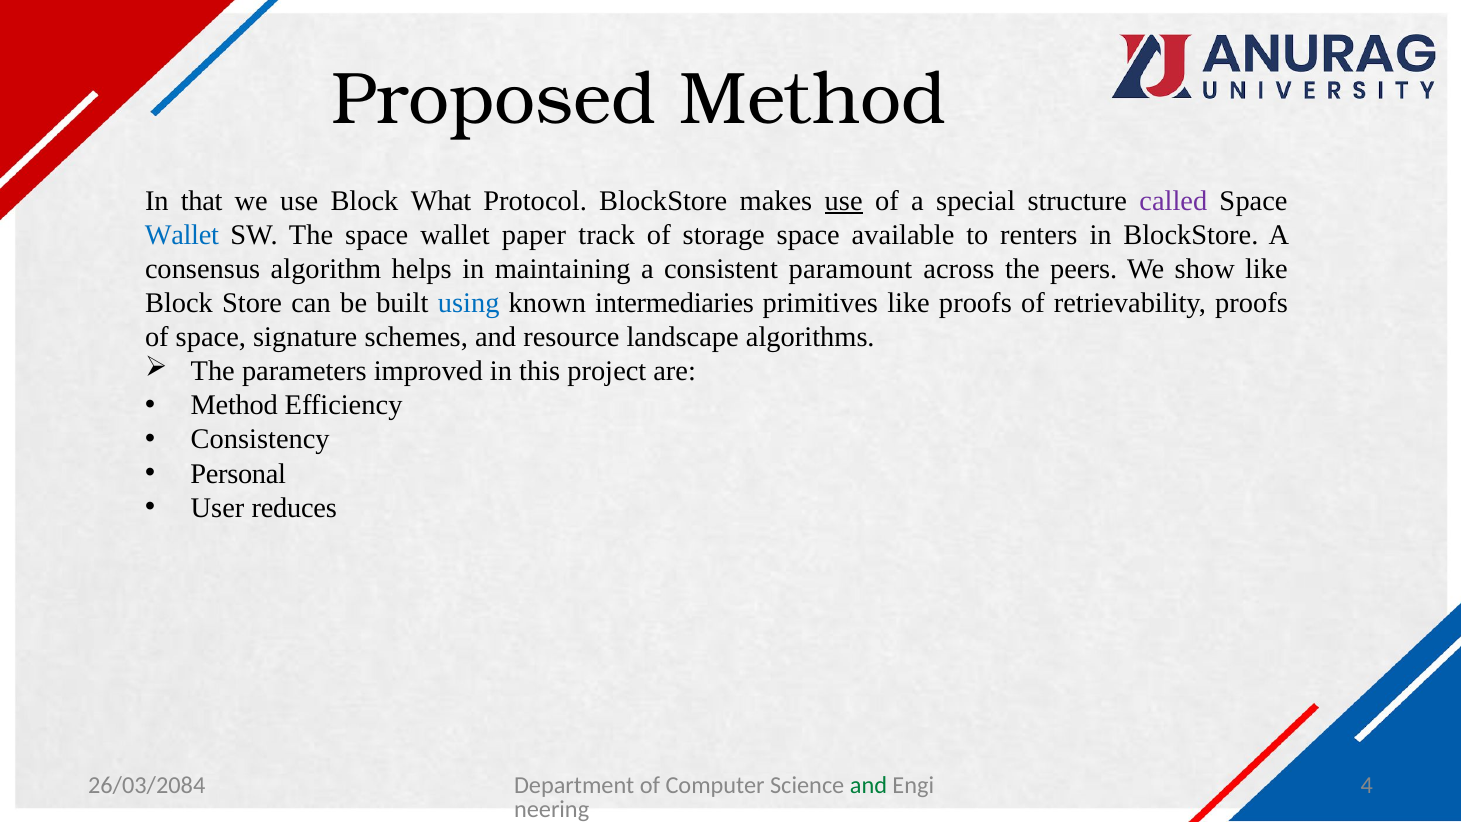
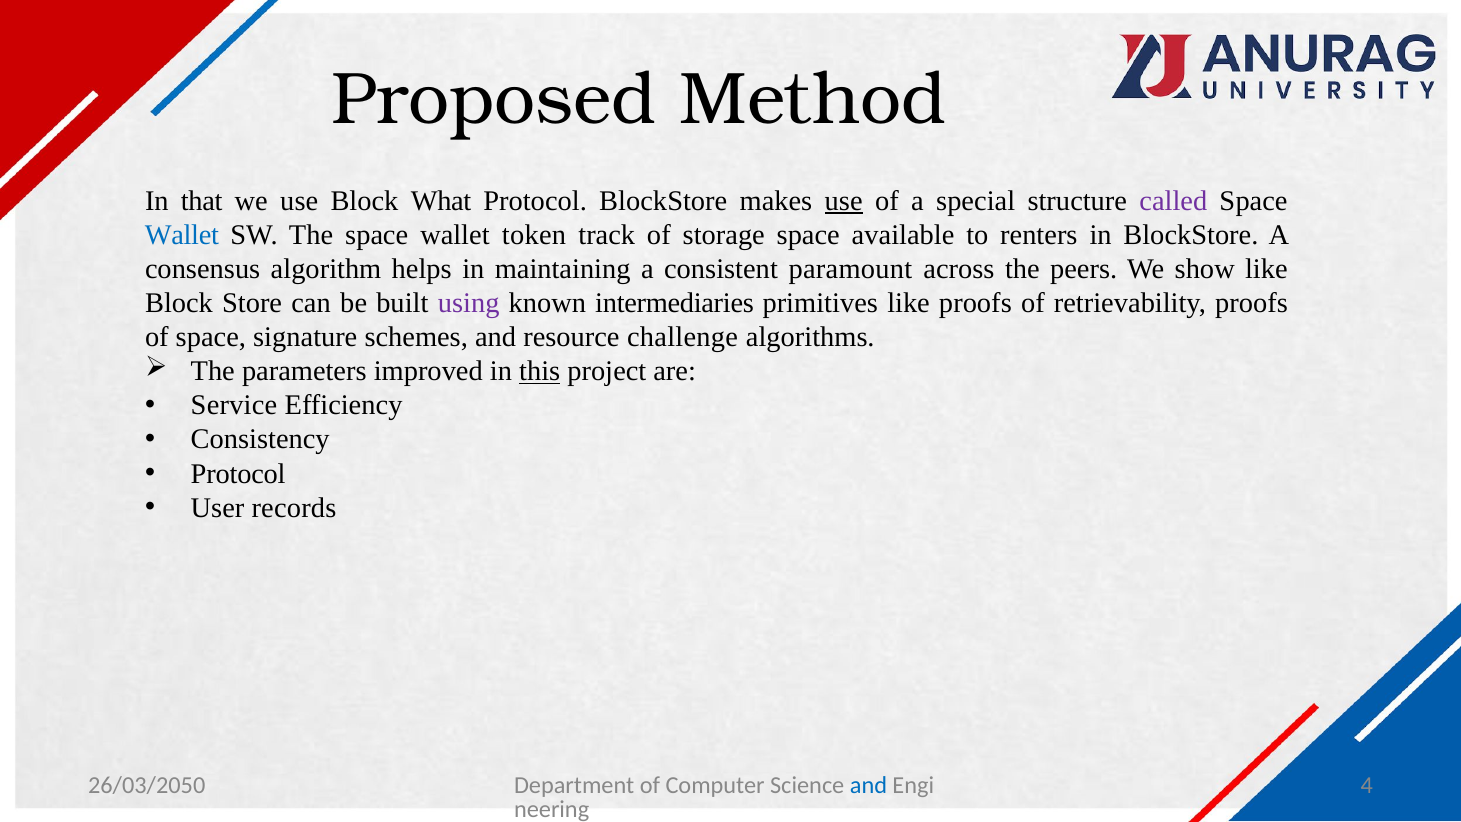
paper: paper -> token
using colour: blue -> purple
landscape: landscape -> challenge
this underline: none -> present
Method at (234, 405): Method -> Service
Personal at (238, 474): Personal -> Protocol
reduces: reduces -> records
and at (868, 785) colour: green -> blue
26/03/2084: 26/03/2084 -> 26/03/2050
